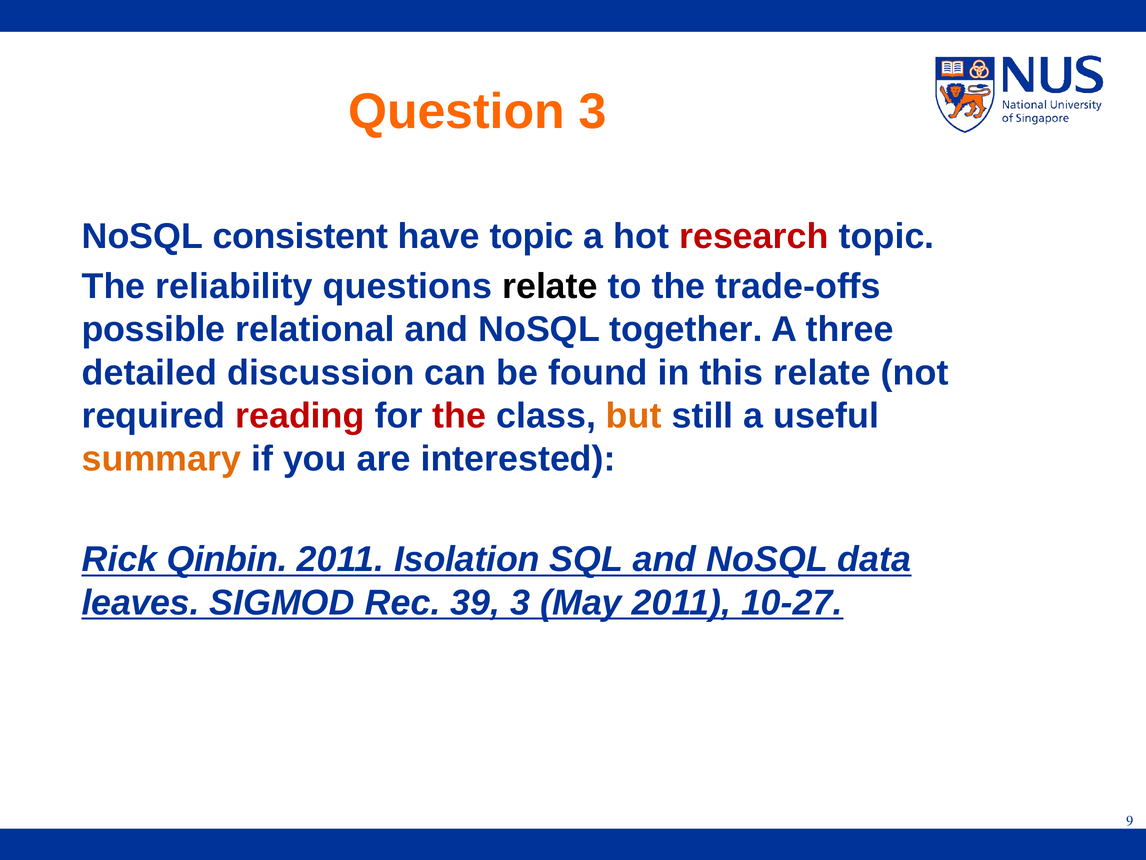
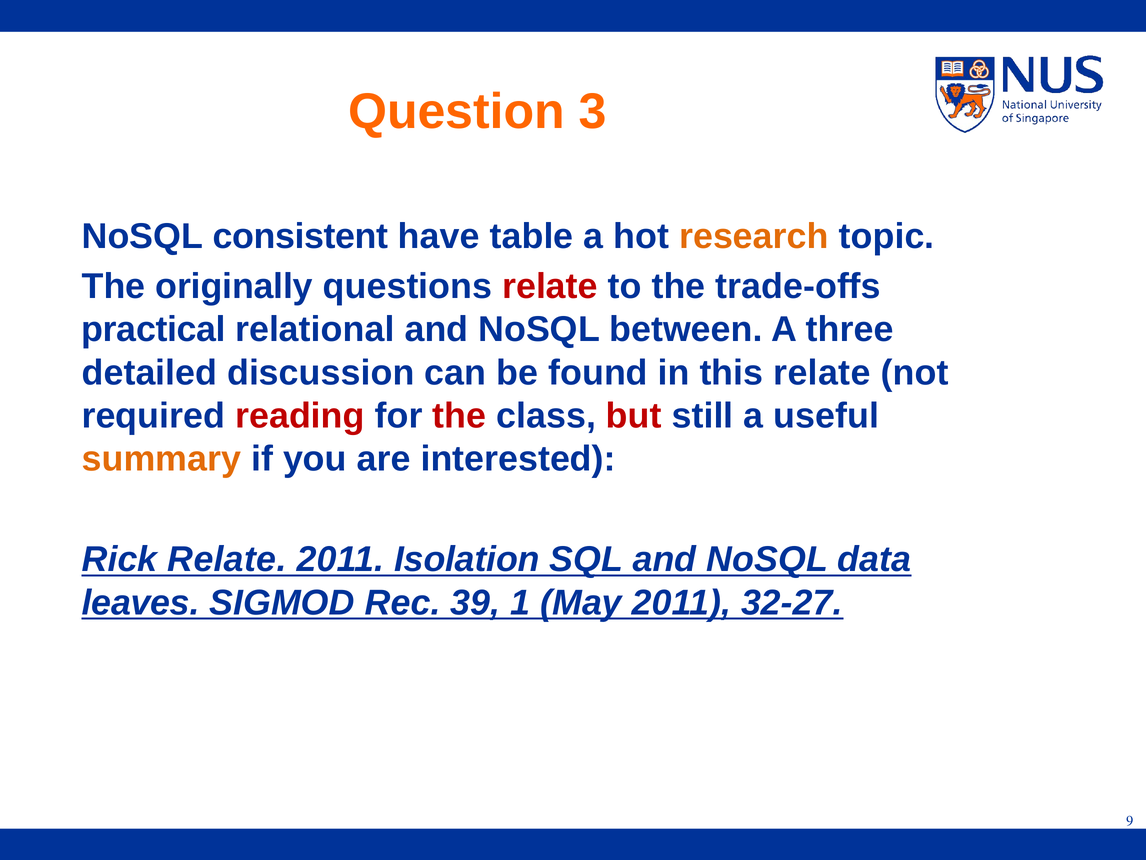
have topic: topic -> table
research colour: red -> orange
reliability: reliability -> originally
relate at (550, 286) colour: black -> red
possible: possible -> practical
together: together -> between
but colour: orange -> red
Rick Qinbin: Qinbin -> Relate
39 3: 3 -> 1
10-27: 10-27 -> 32-27
